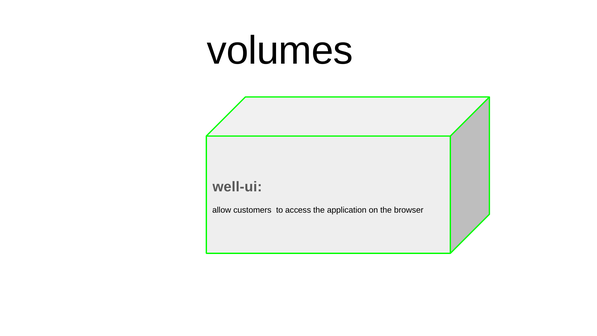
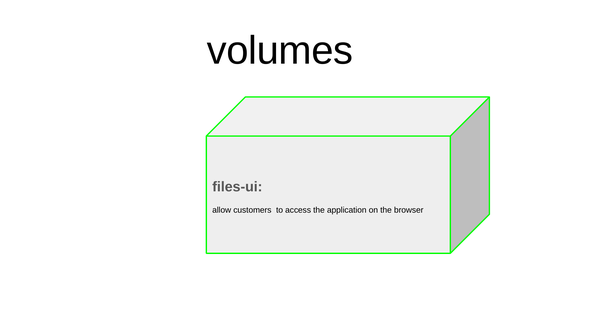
well-ui: well-ui -> files-ui
